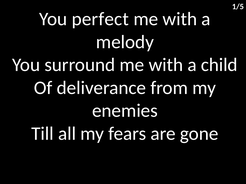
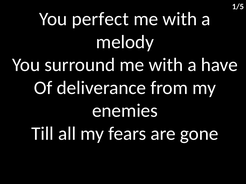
child: child -> have
